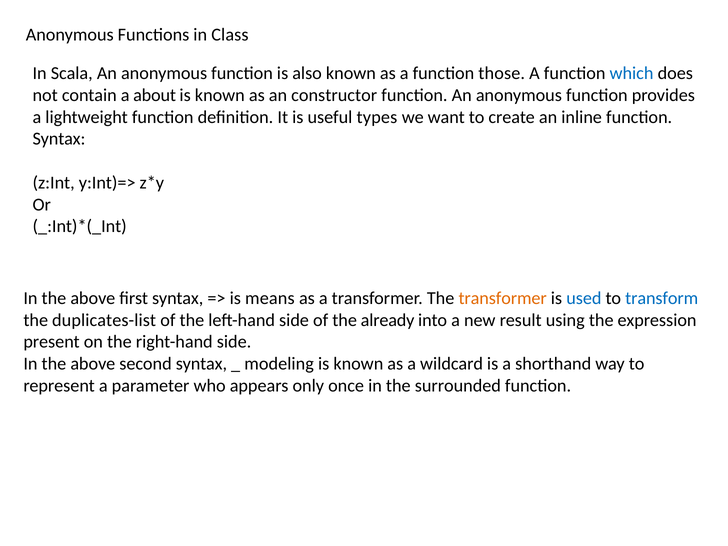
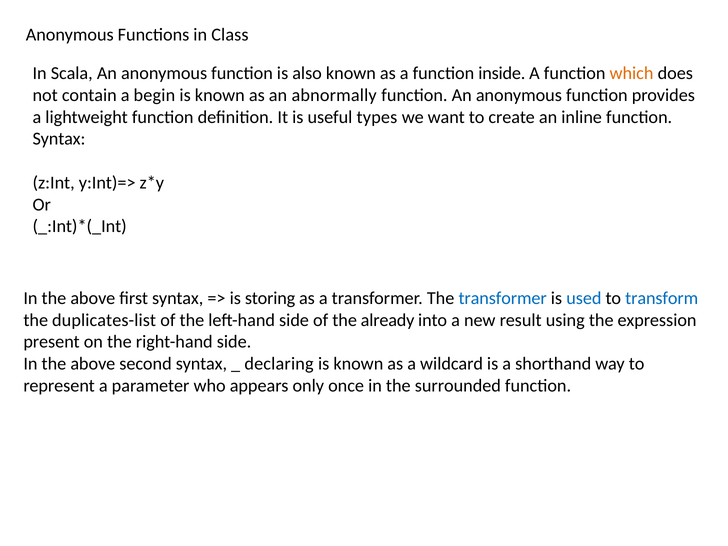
those: those -> inside
which colour: blue -> orange
about: about -> begin
constructor: constructor -> abnormally
means: means -> storing
transformer at (503, 298) colour: orange -> blue
modeling: modeling -> declaring
